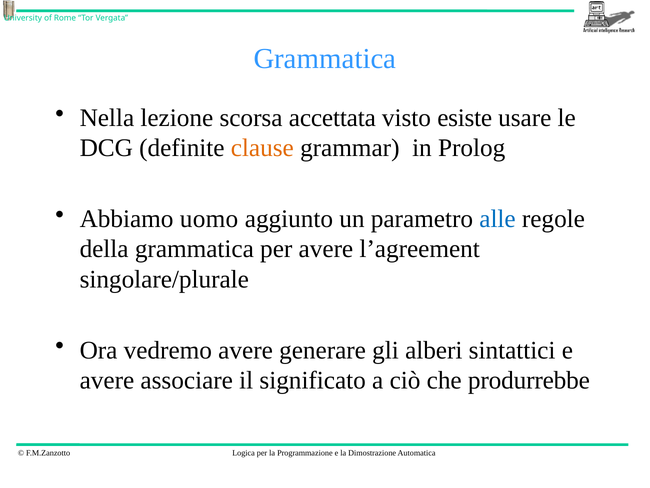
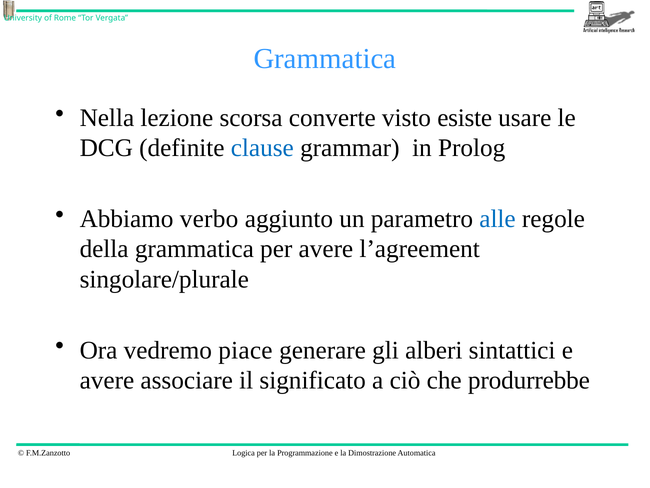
accettata: accettata -> converte
clause colour: orange -> blue
uomo: uomo -> verbo
vedremo avere: avere -> piace
